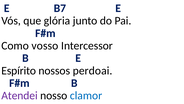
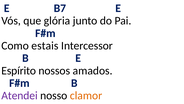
vosso: vosso -> estais
perdoai: perdoai -> amados
clamor colour: blue -> orange
